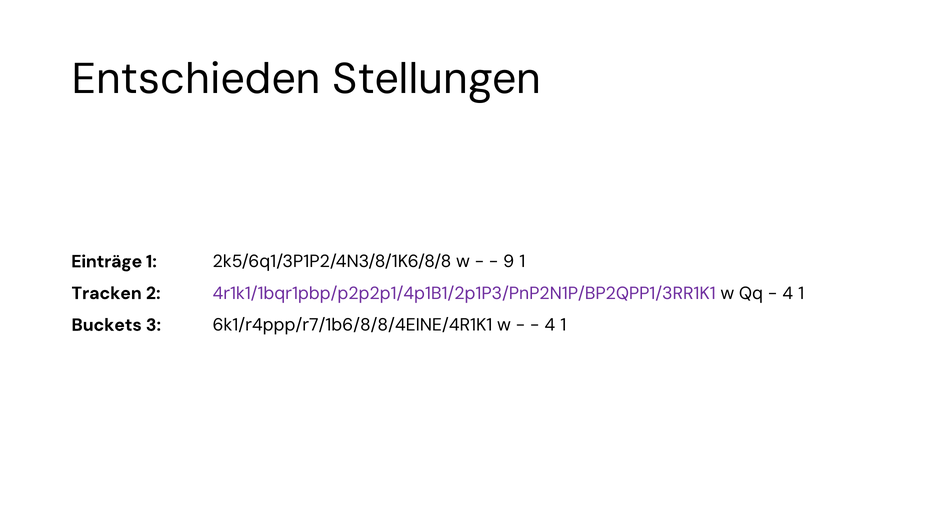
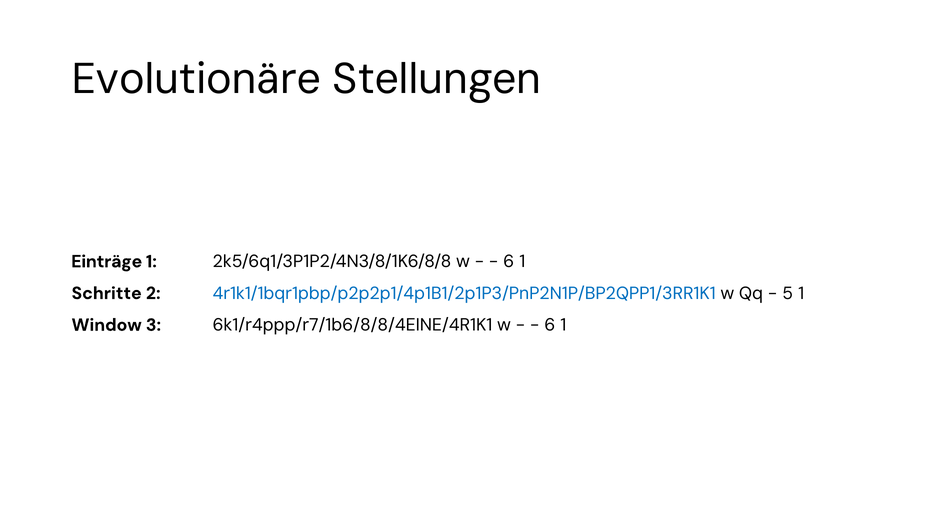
Entschieden: Entschieden -> Evolutionäre
9 at (509, 261): 9 -> 6
Tracken: Tracken -> Schritte
4r1k1/1bqr1pbp/p2p2p1/4p1B1/2p1P3/PnP2N1P/BP2QPP1/3RR1K1 colour: purple -> blue
4 at (788, 293): 4 -> 5
Buckets: Buckets -> Window
4 at (550, 325): 4 -> 6
